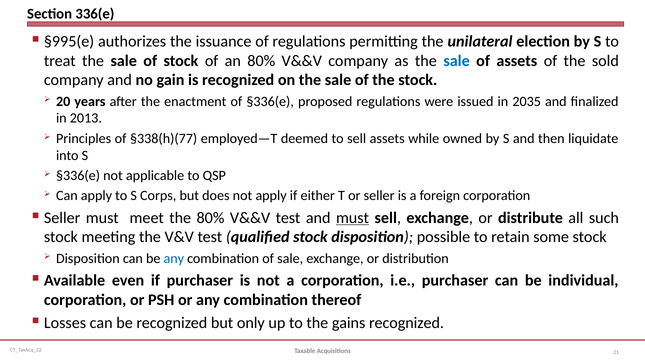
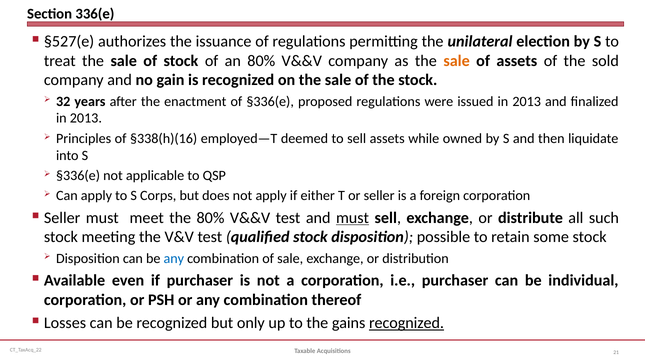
§995(e: §995(e -> §527(e
sale at (457, 61) colour: blue -> orange
20: 20 -> 32
issued in 2035: 2035 -> 2013
§338(h)(77: §338(h)(77 -> §338(h)(16
recognized at (407, 323) underline: none -> present
